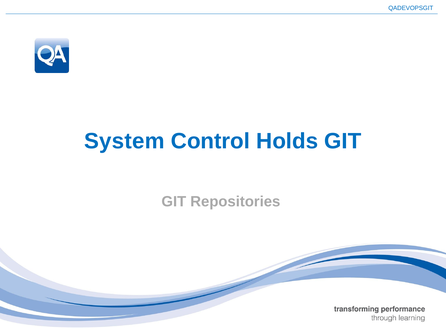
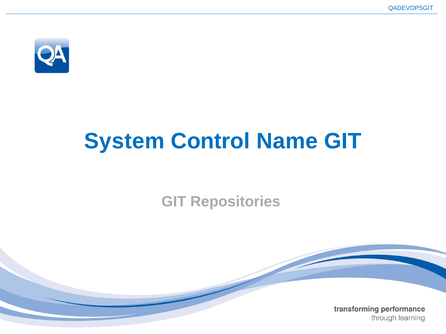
Holds: Holds -> Name
